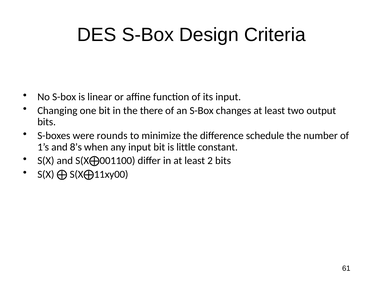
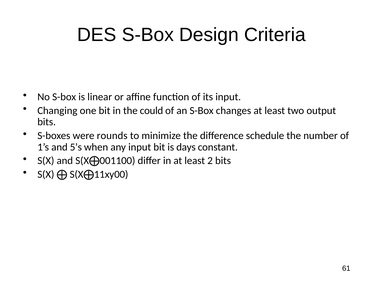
there: there -> could
8’s: 8’s -> 5’s
little: little -> days
